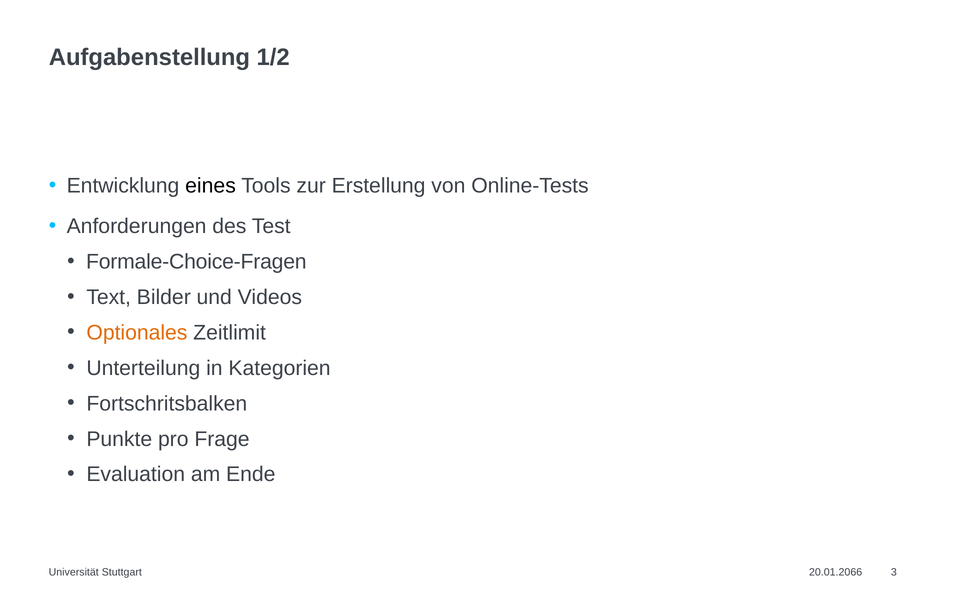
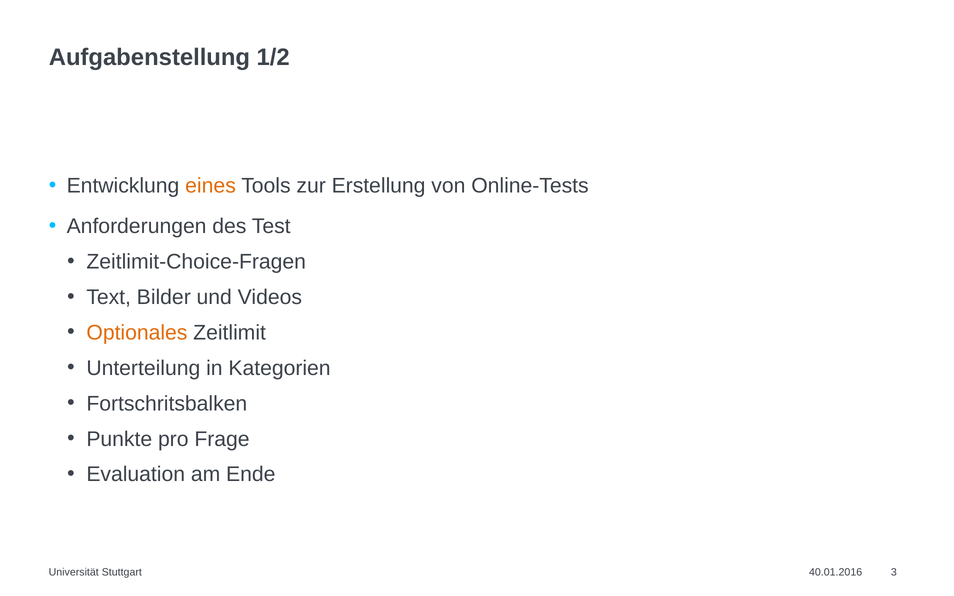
eines colour: black -> orange
Formale-Choice-Fragen: Formale-Choice-Fragen -> Zeitlimit-Choice-Fragen
20.01.2066: 20.01.2066 -> 40.01.2016
